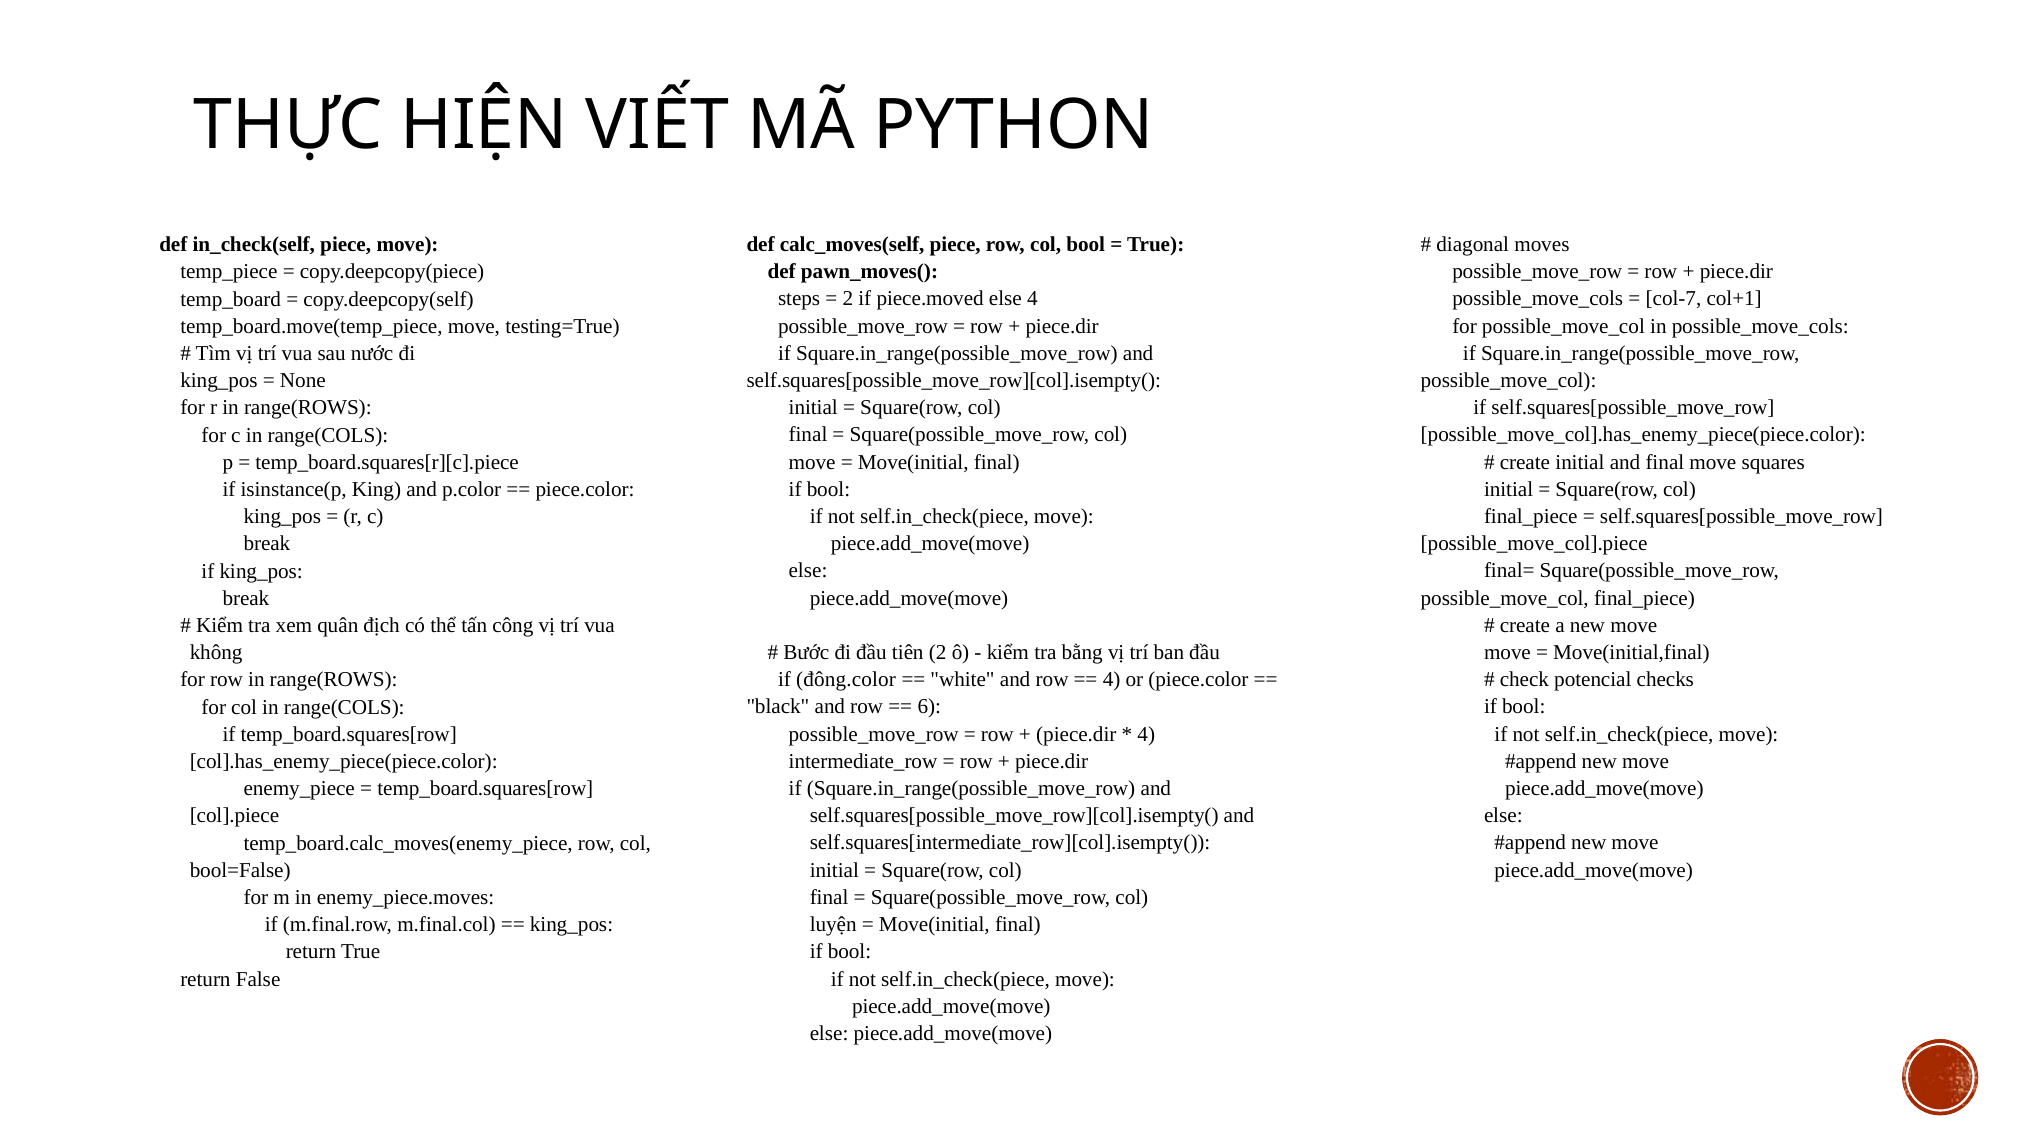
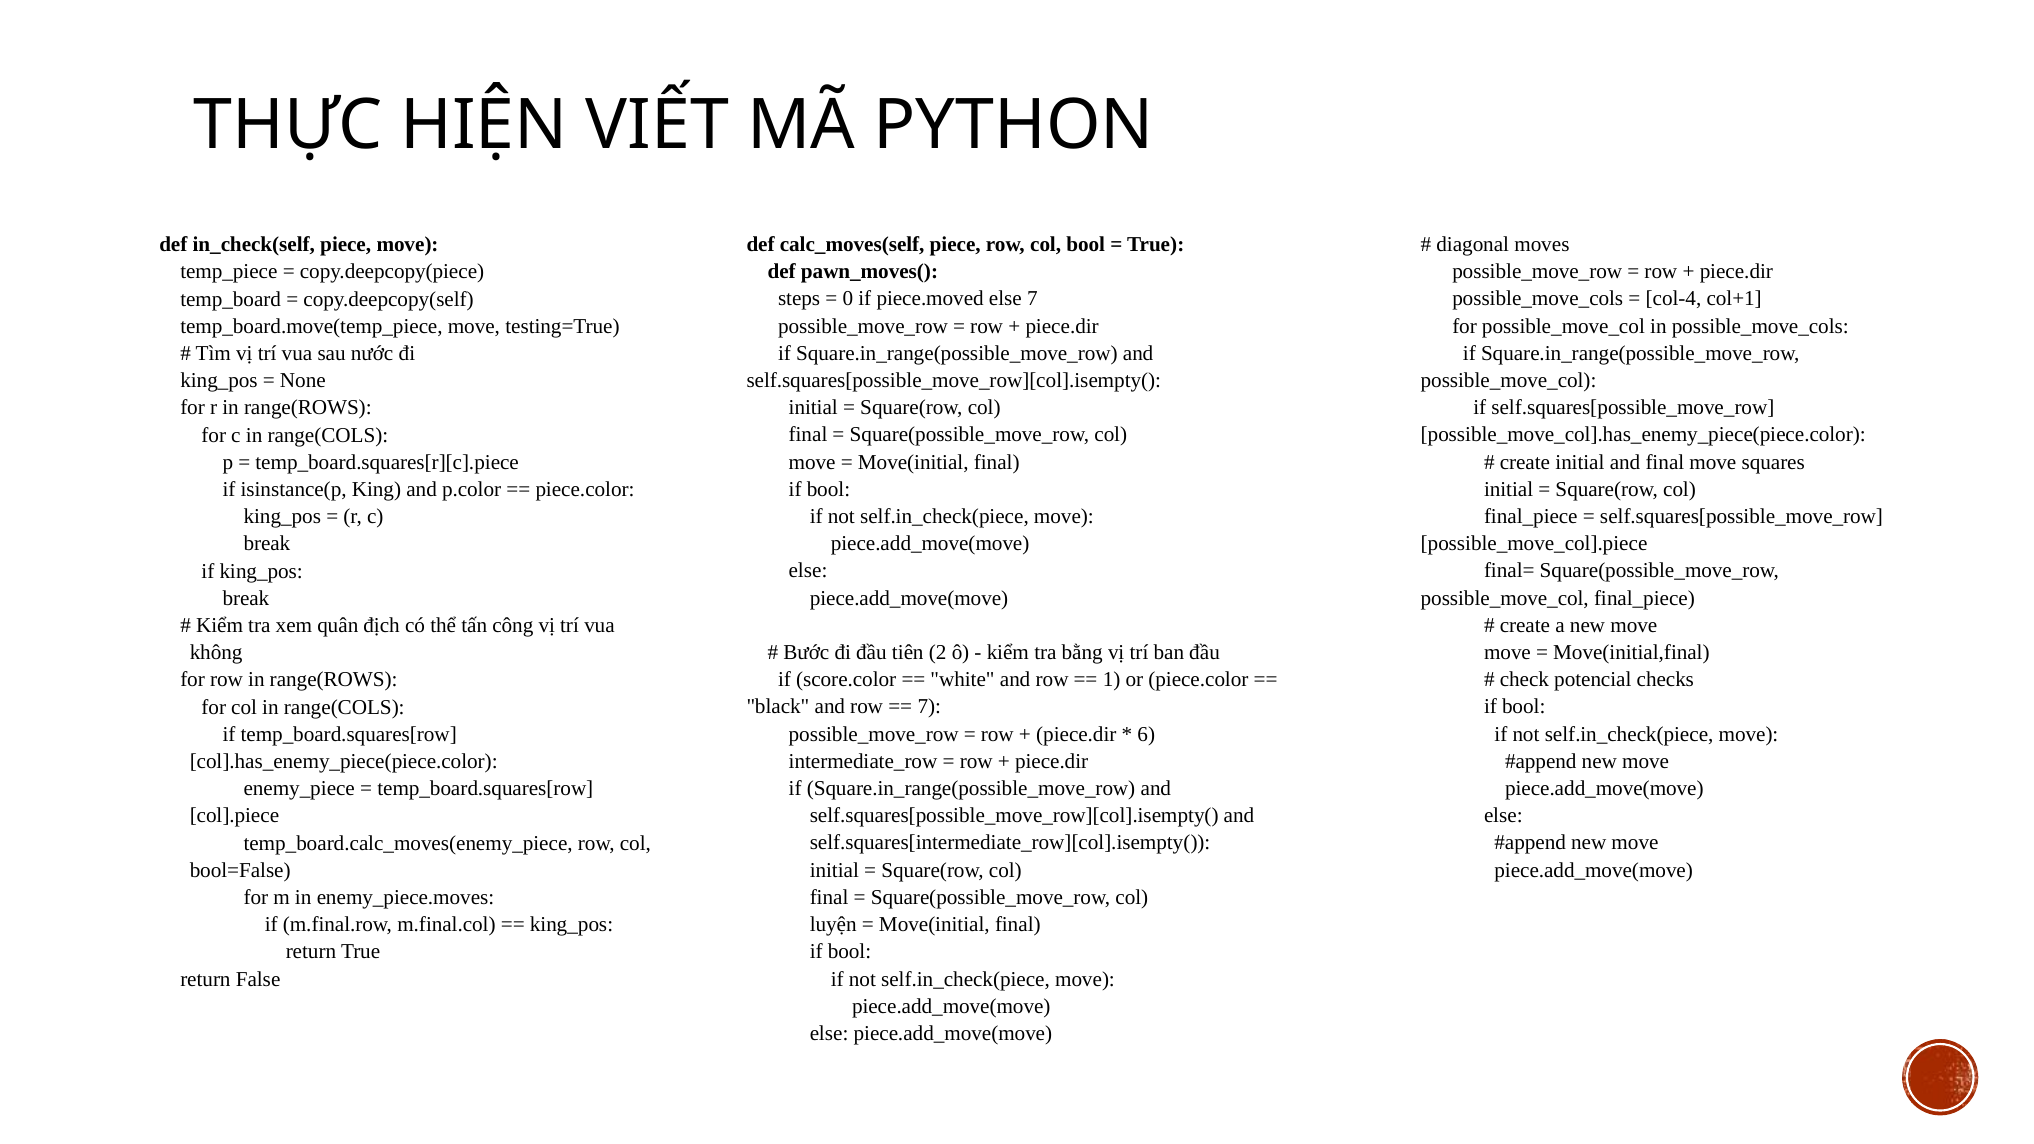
2 at (848, 299): 2 -> 0
else 4: 4 -> 7
col-7: col-7 -> col-4
đông.color: đông.color -> score.color
4 at (1112, 680): 4 -> 1
6 at (929, 707): 6 -> 7
4 at (1146, 734): 4 -> 6
